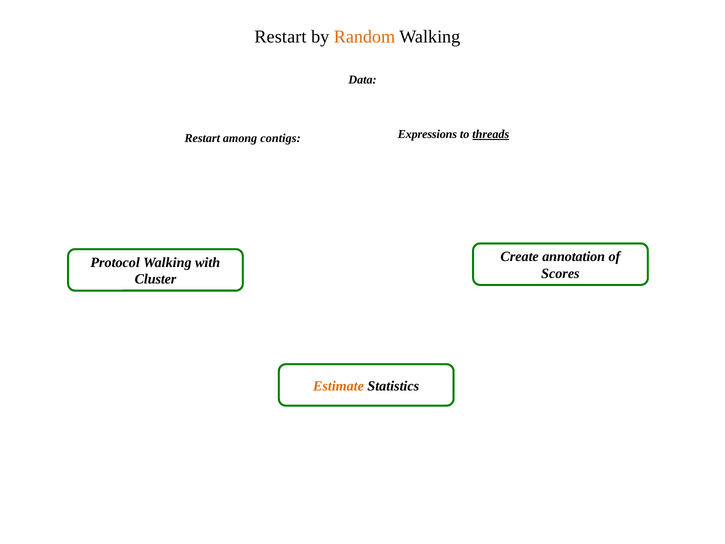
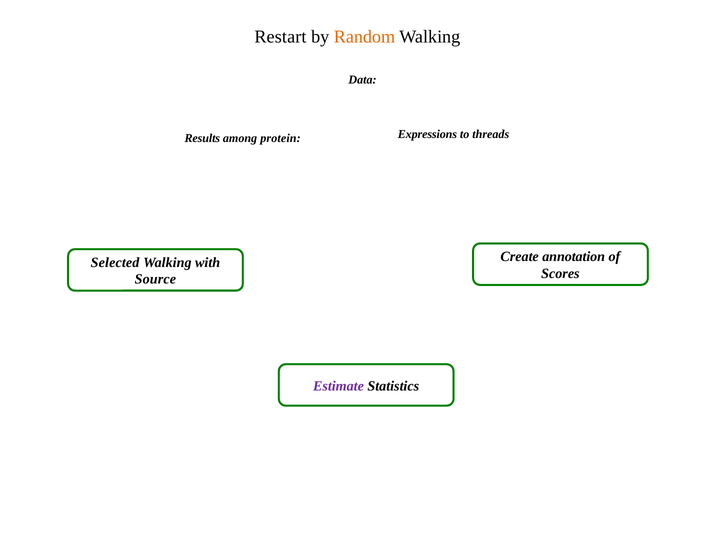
threads underline: present -> none
Restart at (202, 138): Restart -> Results
contigs: contigs -> protein
Protocol: Protocol -> Selected
Cluster: Cluster -> Source
Estimate colour: orange -> purple
